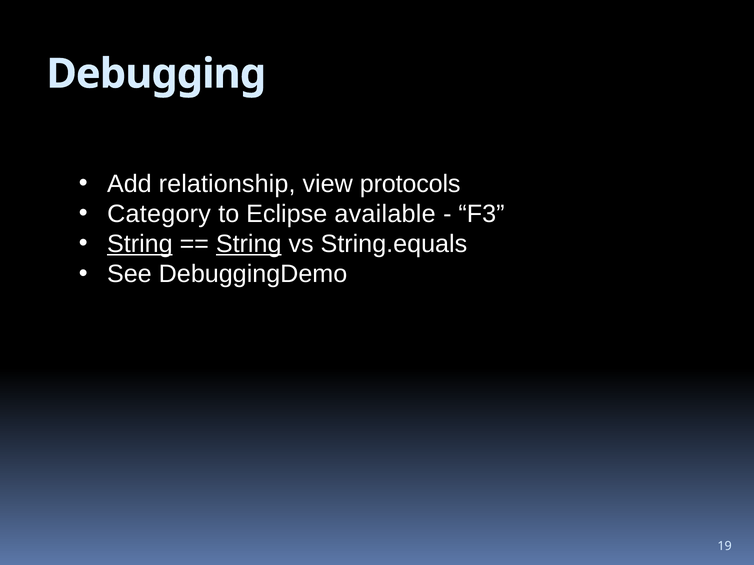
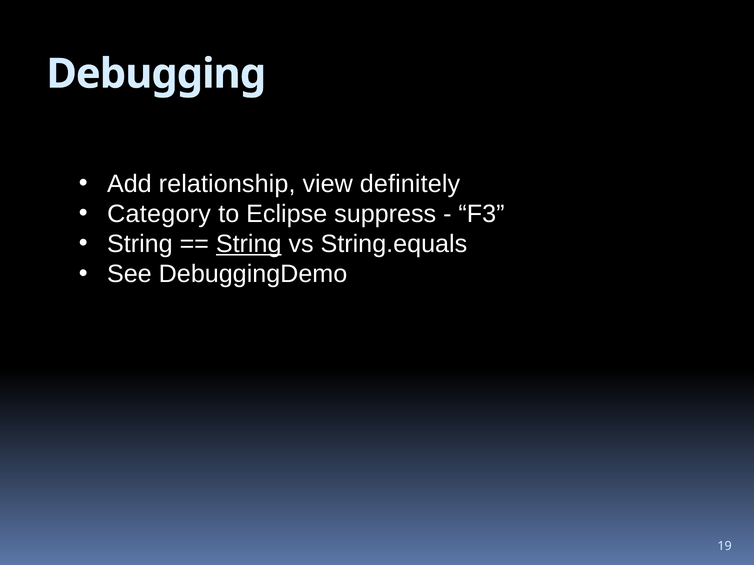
protocols: protocols -> definitely
available: available -> suppress
String at (140, 244) underline: present -> none
